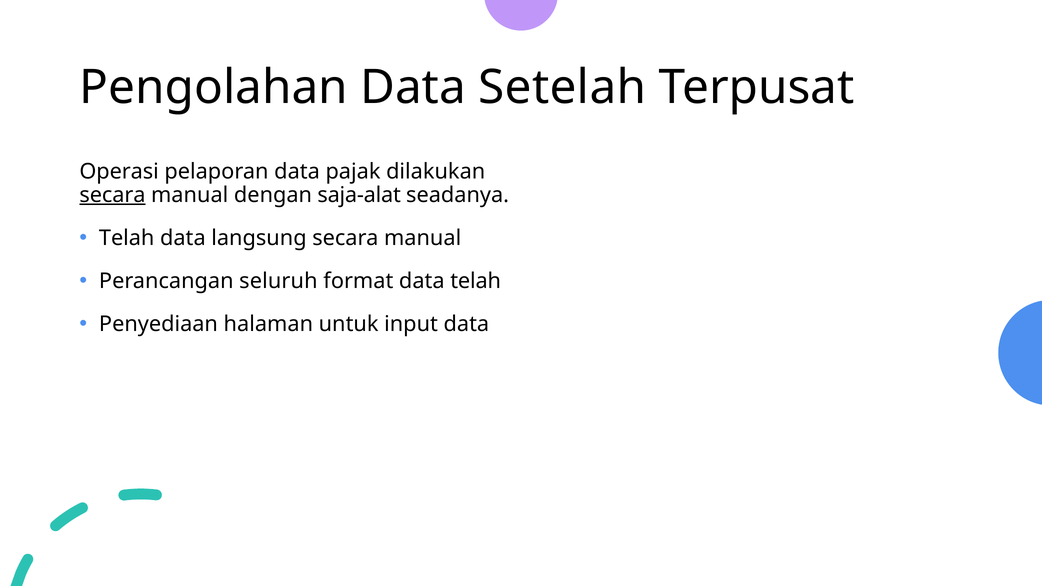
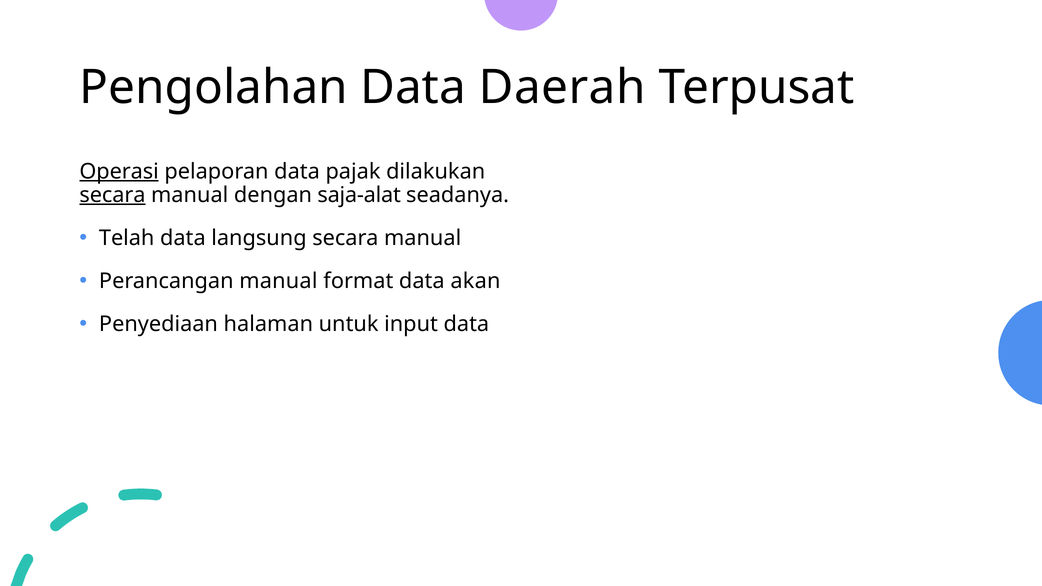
Setelah: Setelah -> Daerah
Operasi underline: none -> present
Perancangan seluruh: seluruh -> manual
data telah: telah -> akan
